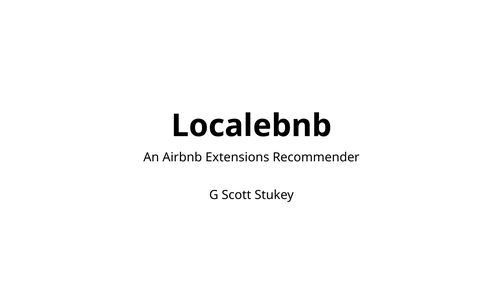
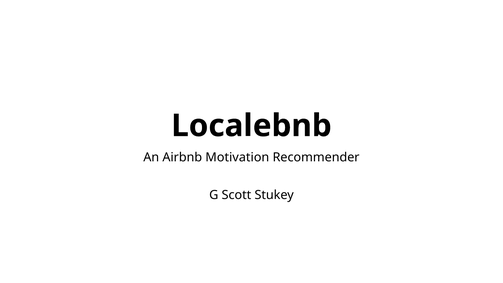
Extensions: Extensions -> Motivation
